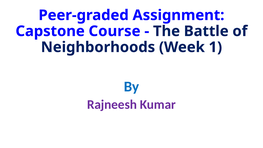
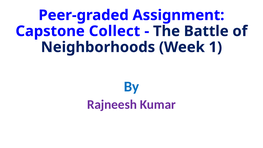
Course: Course -> Collect
